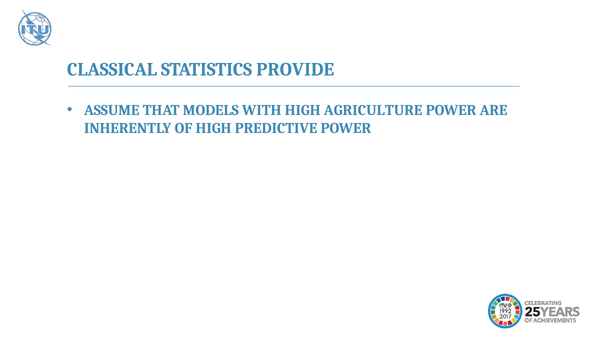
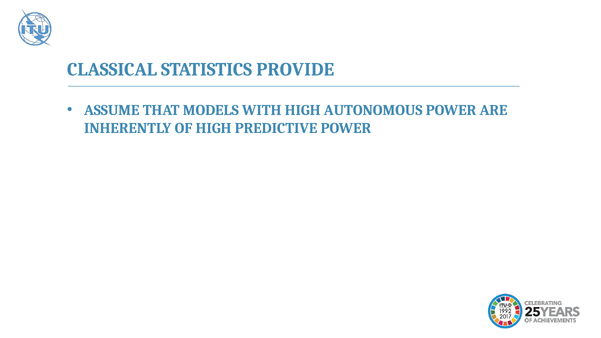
AGRICULTURE: AGRICULTURE -> AUTONOMOUS
